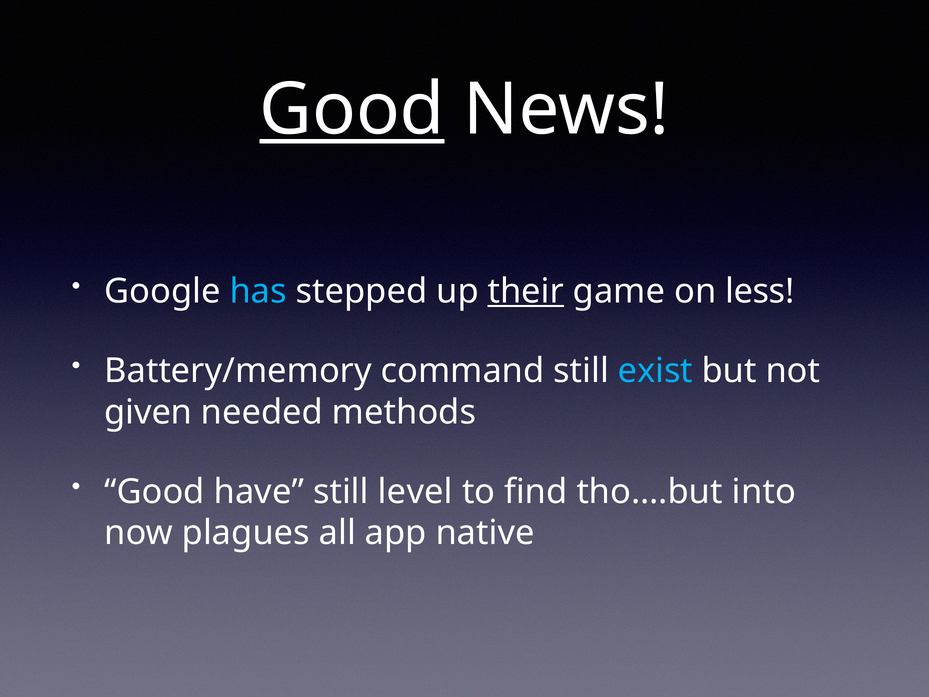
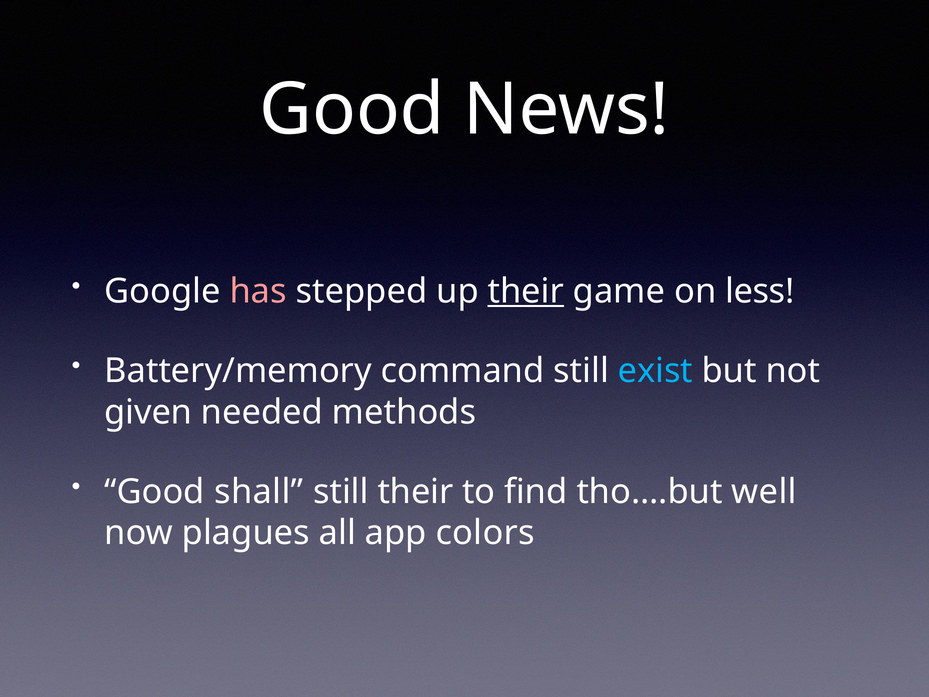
Good at (352, 110) underline: present -> none
has colour: light blue -> pink
have: have -> shall
still level: level -> their
into: into -> well
native: native -> colors
